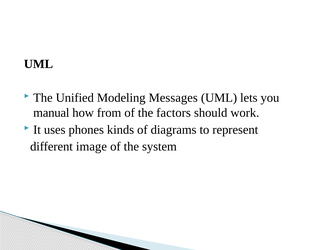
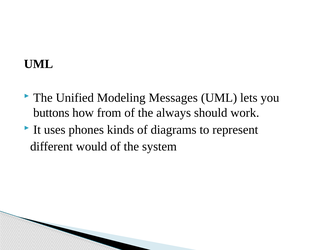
manual: manual -> buttons
factors: factors -> always
image: image -> would
